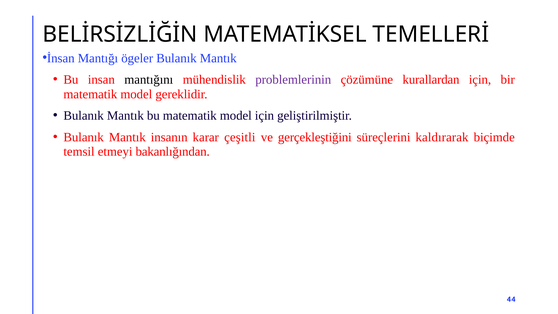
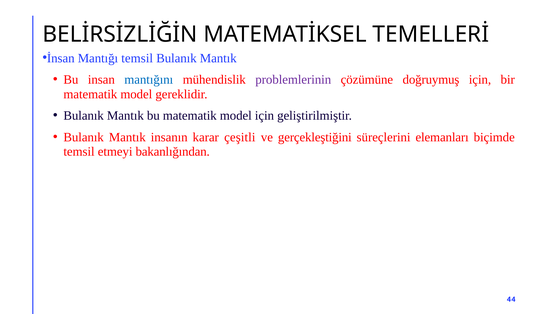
Mantığı ögeler: ögeler -> temsil
mantığını colour: black -> blue
kurallardan: kurallardan -> doğruymuş
kaldırarak: kaldırarak -> elemanları
